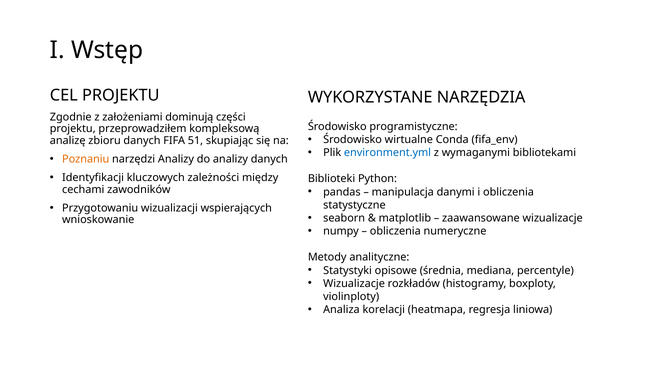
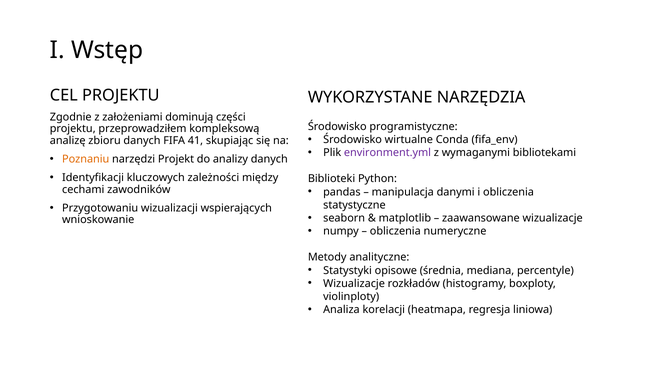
51: 51 -> 41
environment.yml colour: blue -> purple
narzędzi Analizy: Analizy -> Projekt
